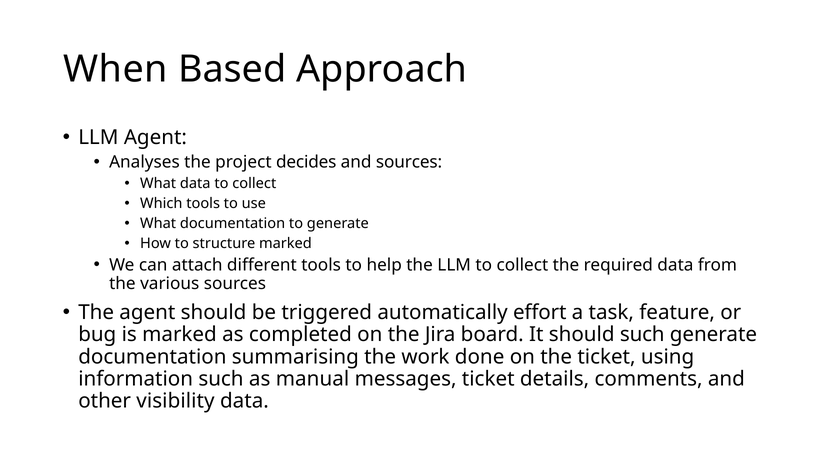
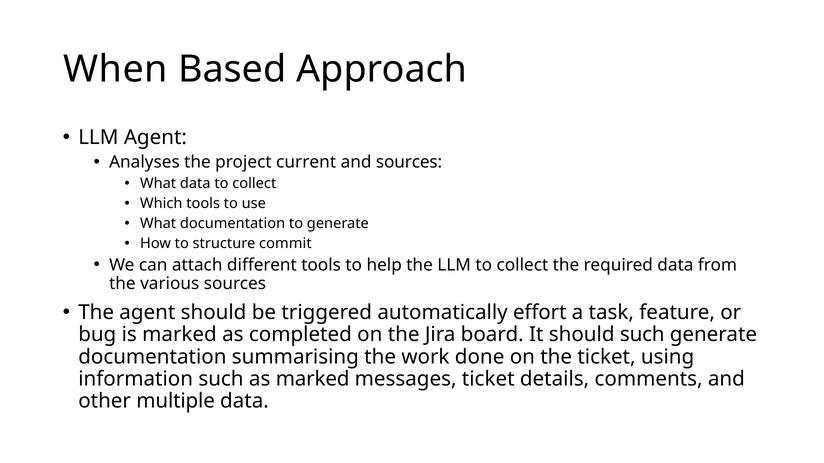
decides: decides -> current
structure marked: marked -> commit
as manual: manual -> marked
visibility: visibility -> multiple
